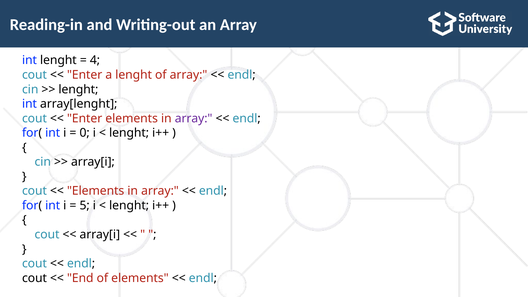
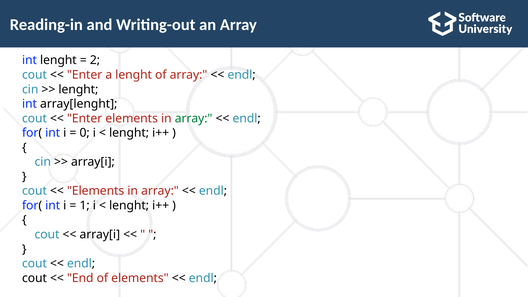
4: 4 -> 2
array at (194, 119) colour: purple -> green
5: 5 -> 1
